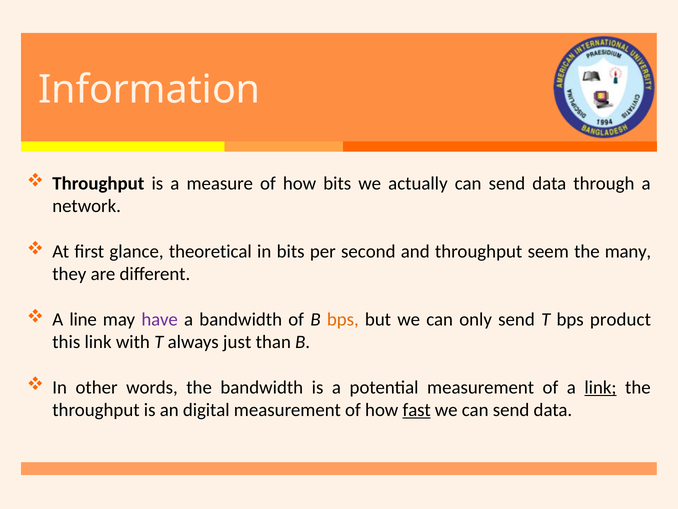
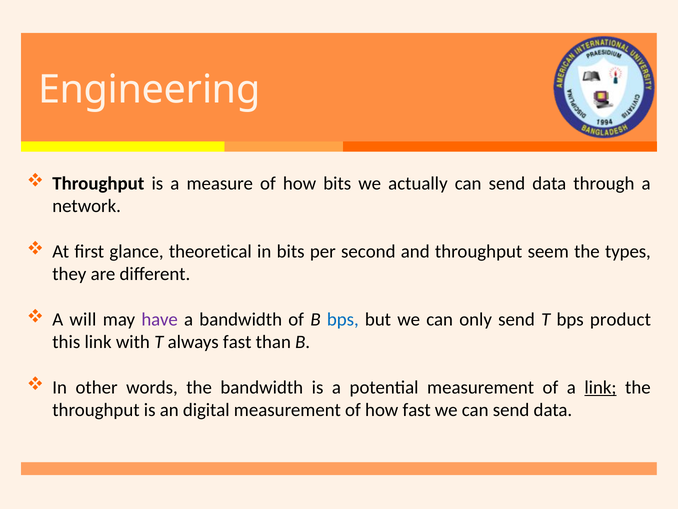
Information: Information -> Engineering
many: many -> types
line: line -> will
bps at (343, 319) colour: orange -> blue
always just: just -> fast
fast at (417, 410) underline: present -> none
